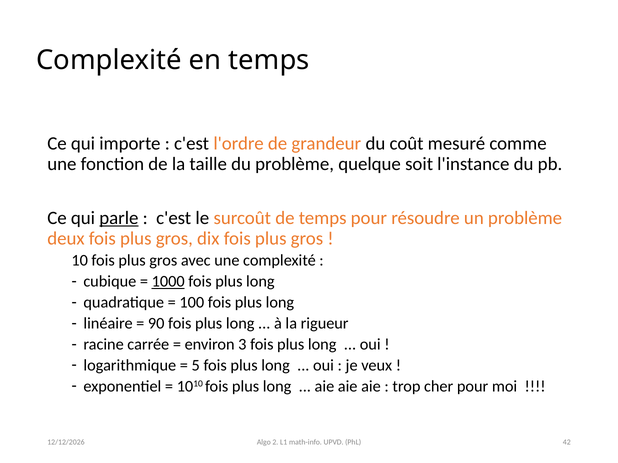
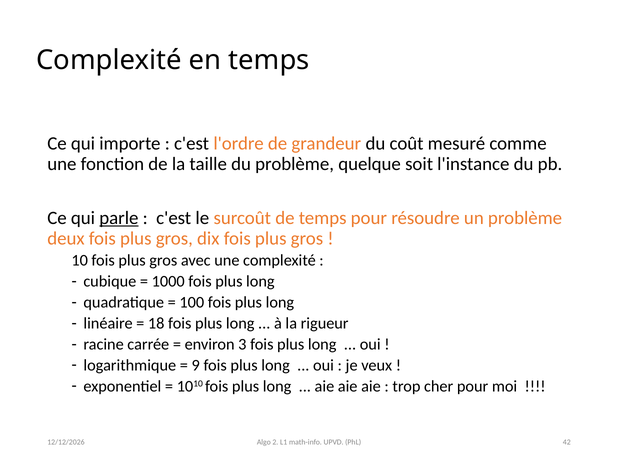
1000 underline: present -> none
90: 90 -> 18
5: 5 -> 9
